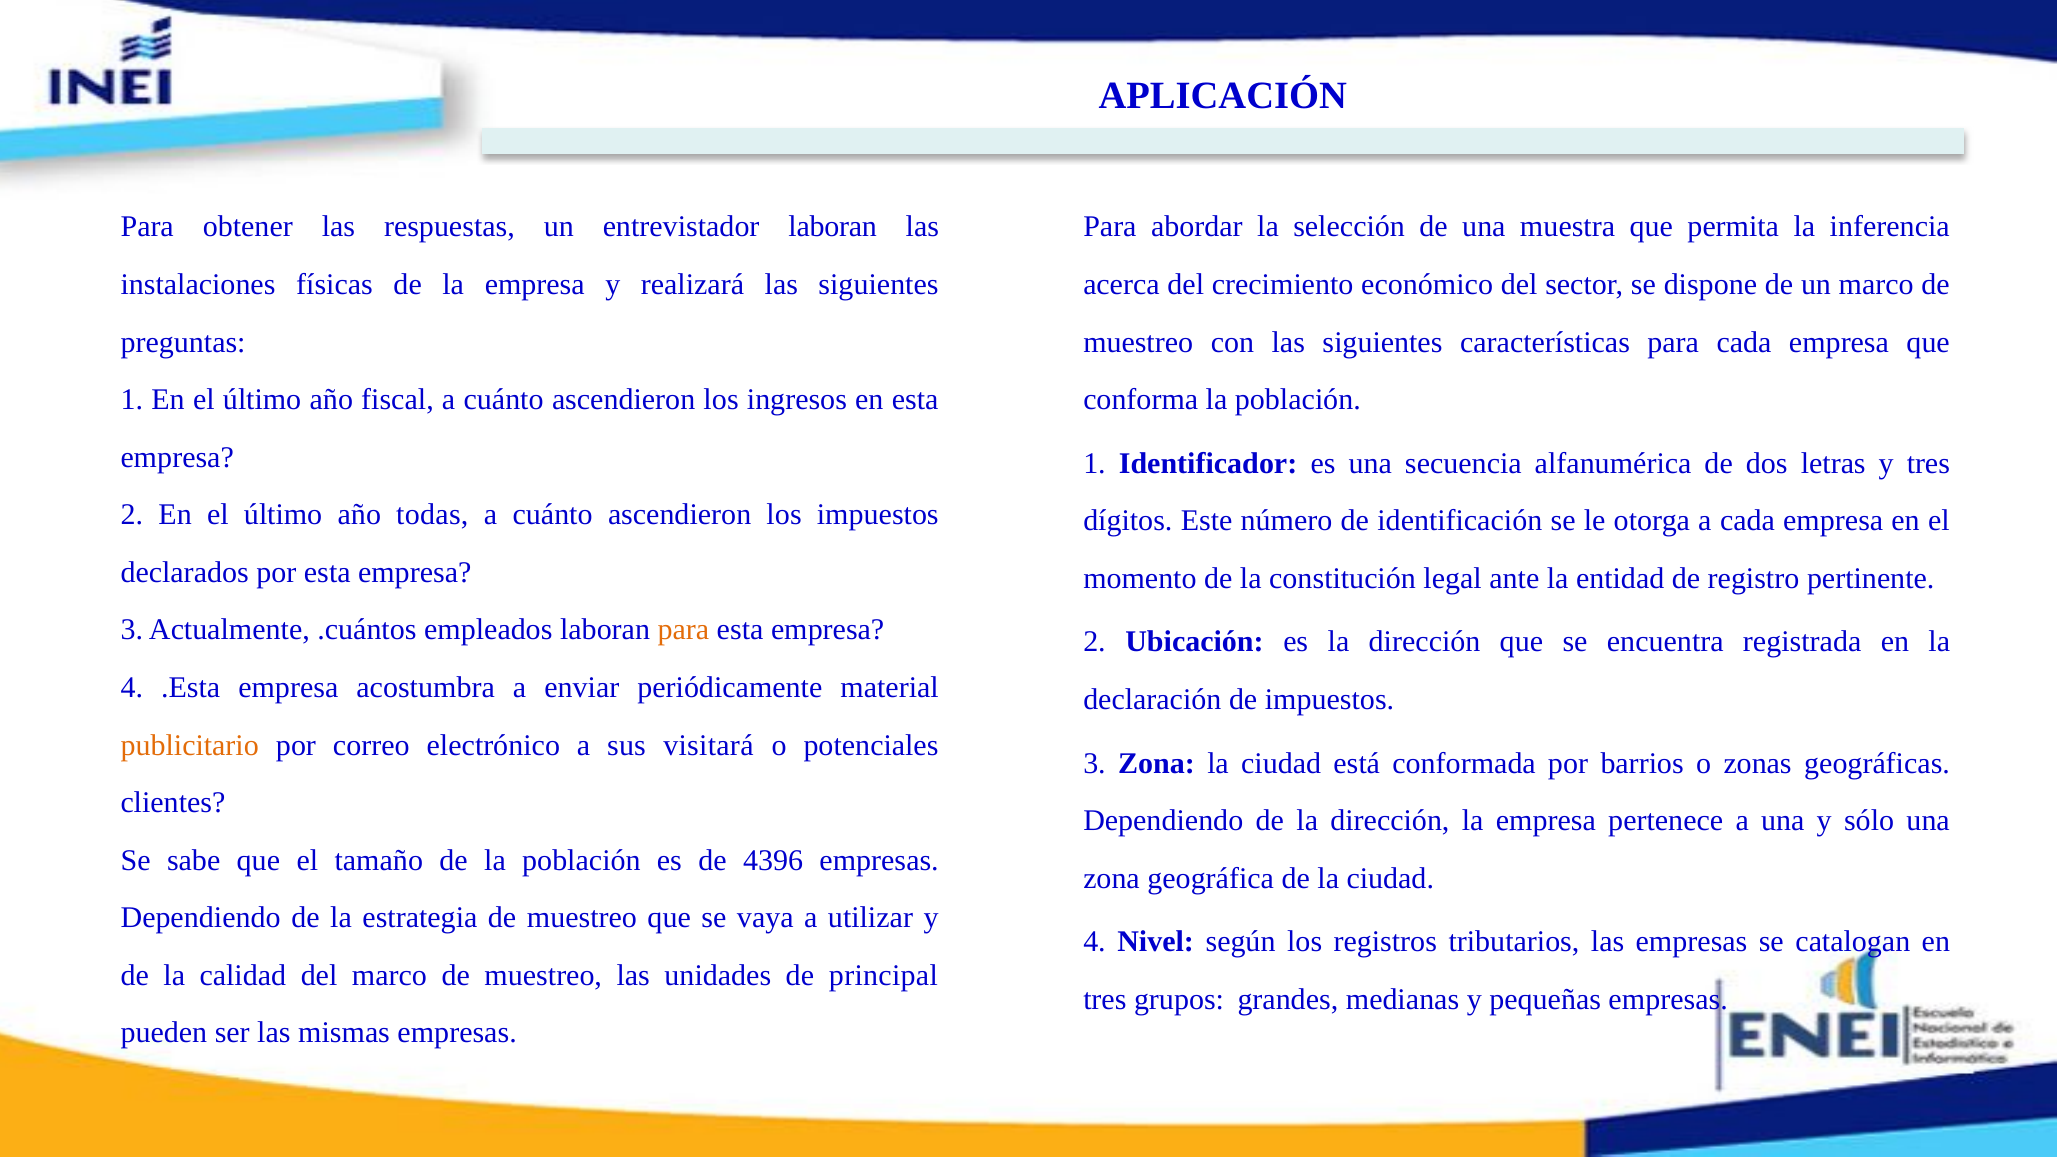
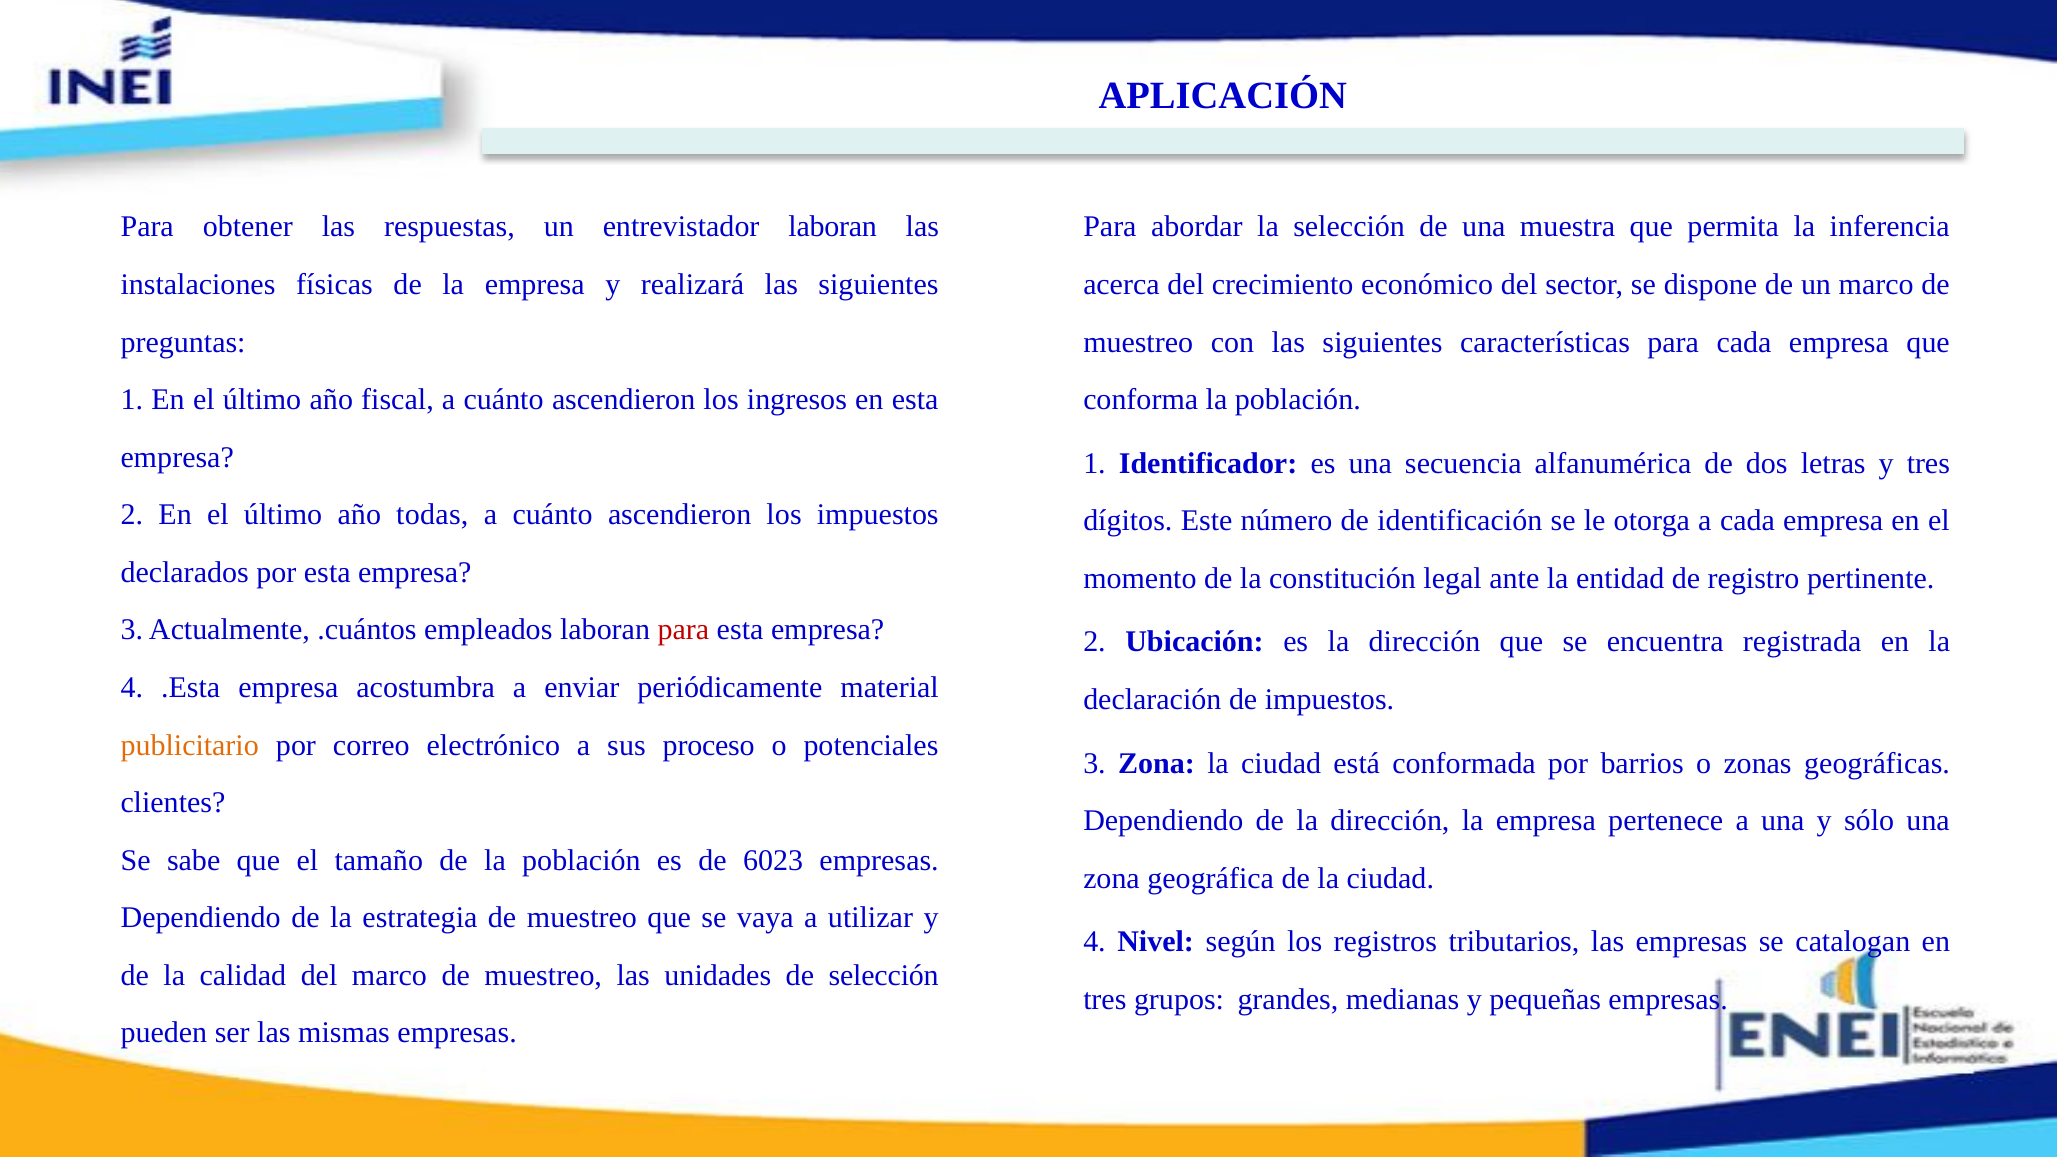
para at (683, 630) colour: orange -> red
visitará: visitará -> proceso
4396: 4396 -> 6023
de principal: principal -> selección
